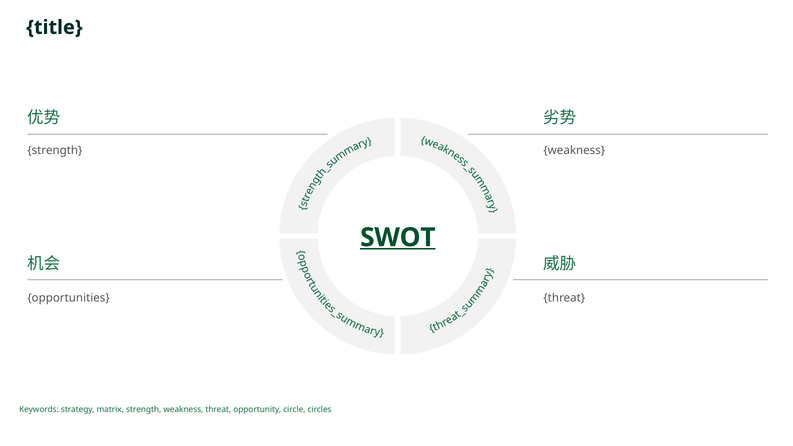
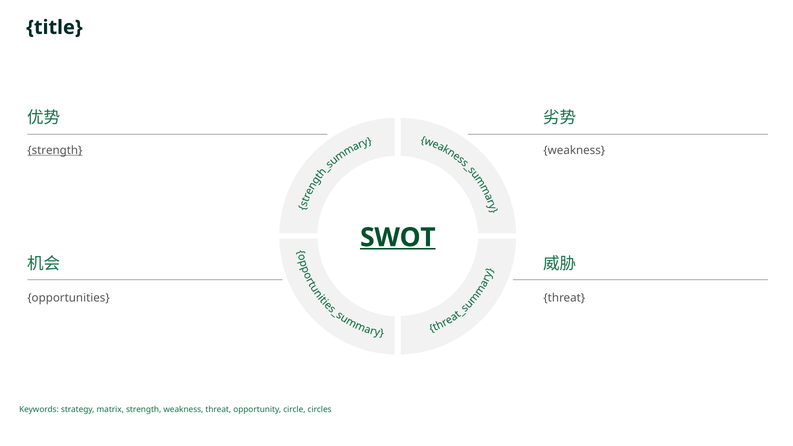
strength at (55, 150) underline: none -> present
